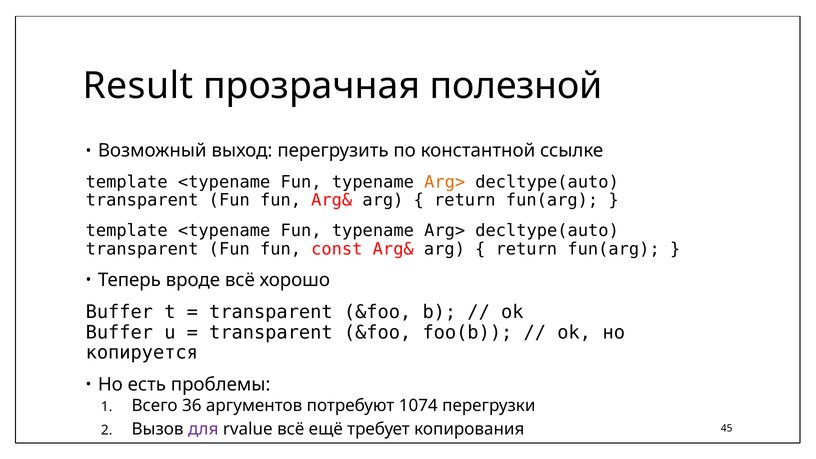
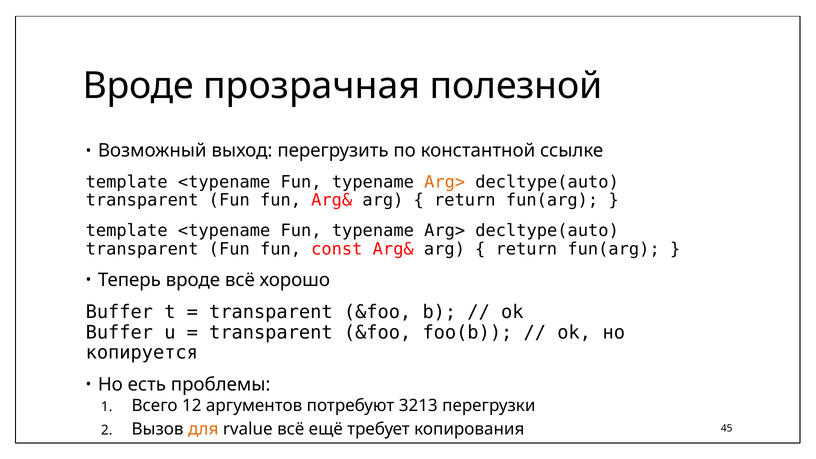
Result at (138, 86): Result -> Вроде
36: 36 -> 12
1074: 1074 -> 3213
для colour: purple -> orange
